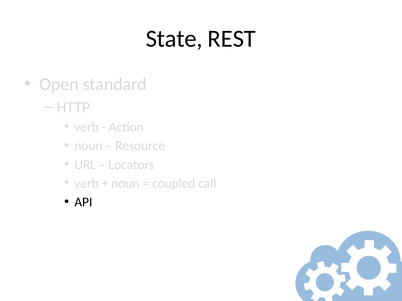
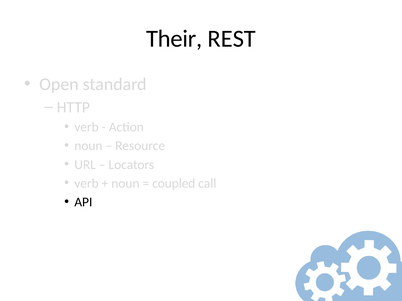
State: State -> Their
